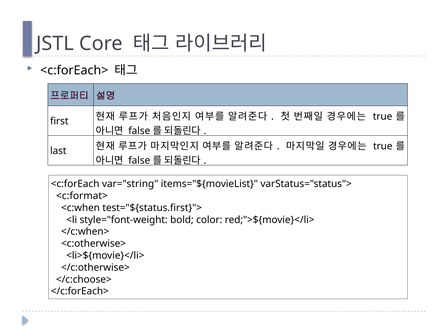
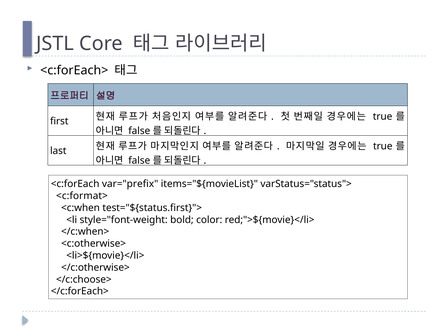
var="string: var="string -> var="prefix
